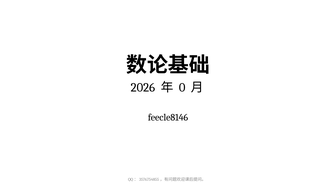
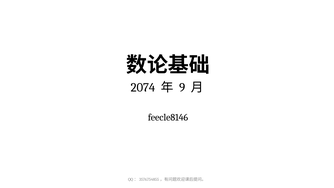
2026: 2026 -> 2074
0: 0 -> 9
